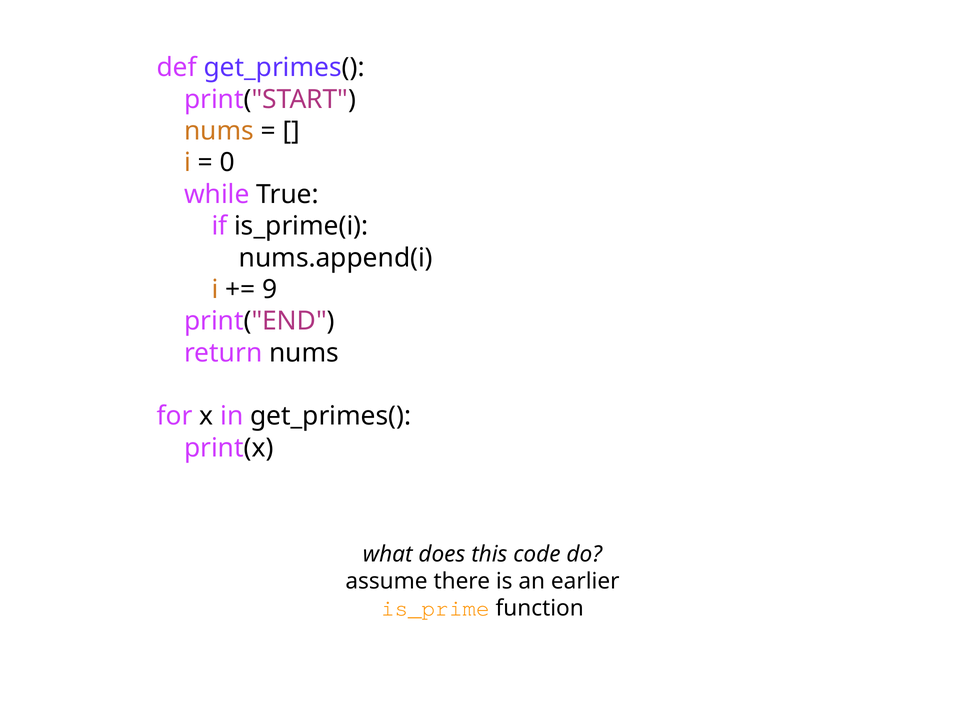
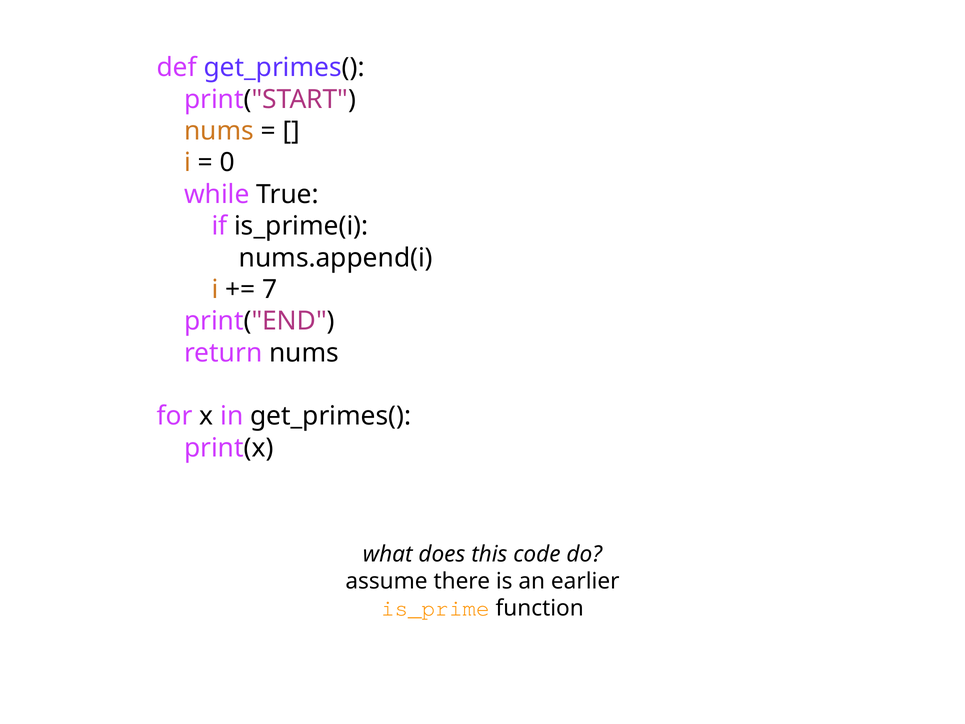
9: 9 -> 7
